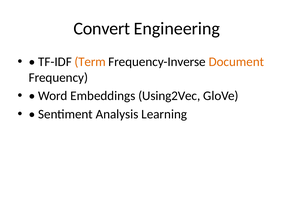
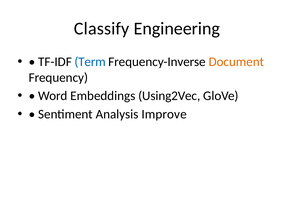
Convert: Convert -> Classify
Term colour: orange -> blue
Learning: Learning -> Improve
